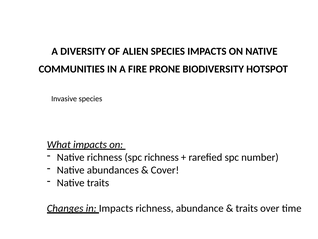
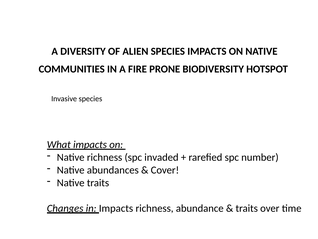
spc richness: richness -> invaded
